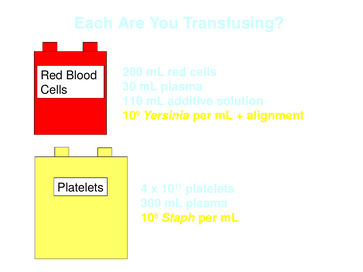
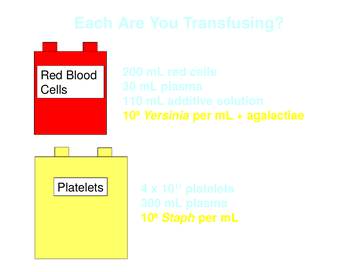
alignment: alignment -> agalactiae
